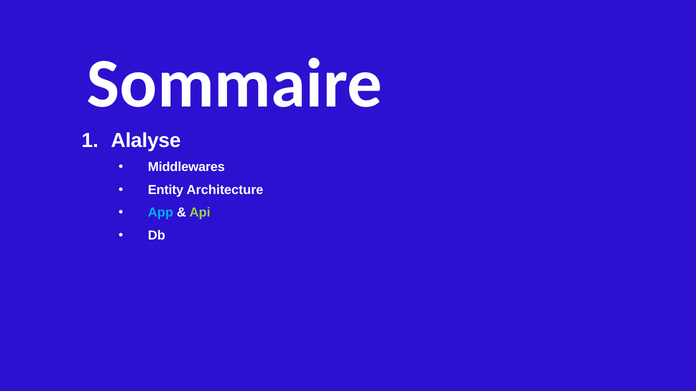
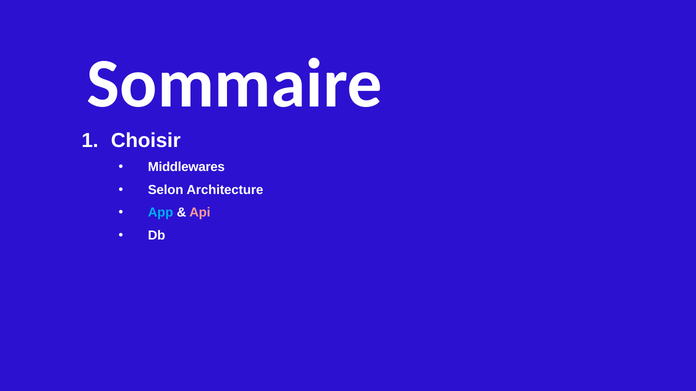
Alalyse: Alalyse -> Choisir
Entity: Entity -> Selon
Api colour: light green -> pink
